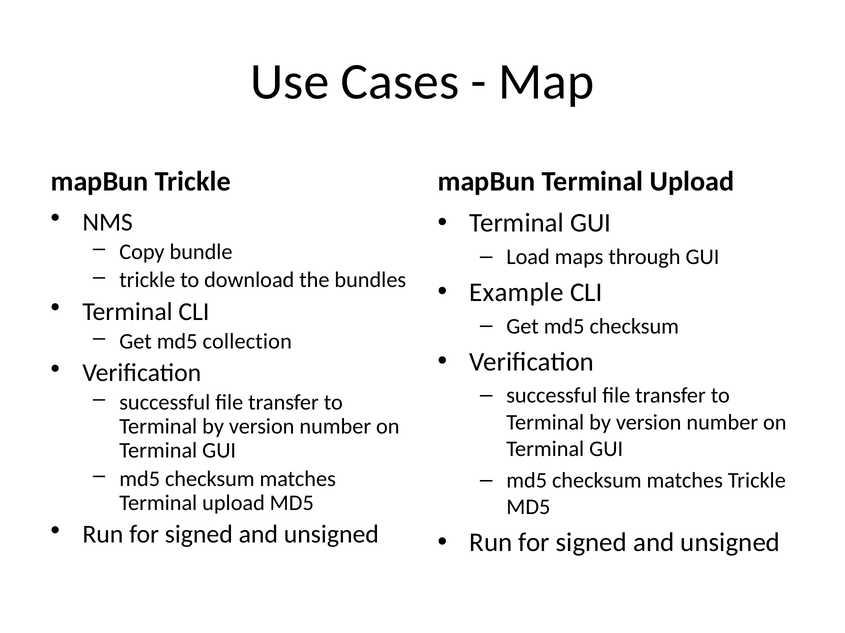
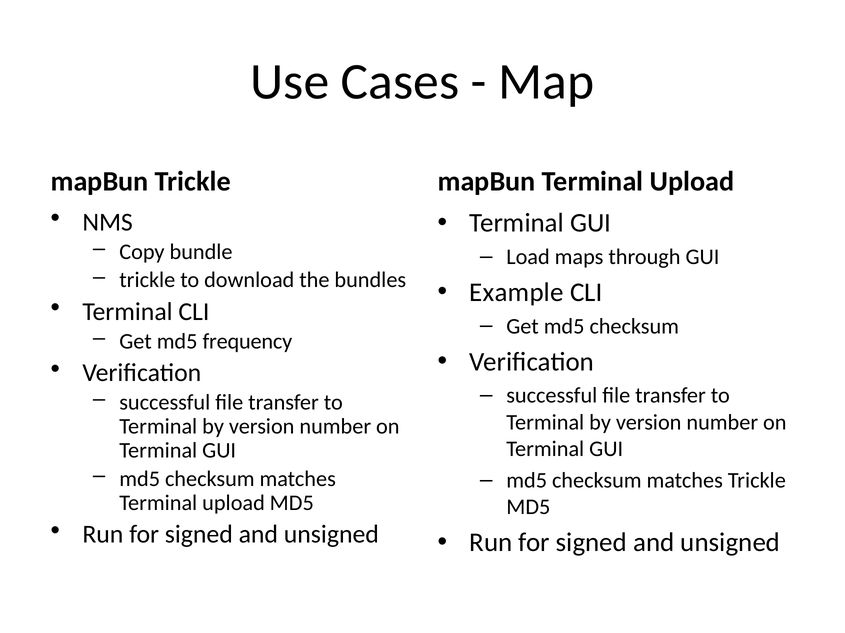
collection: collection -> frequency
